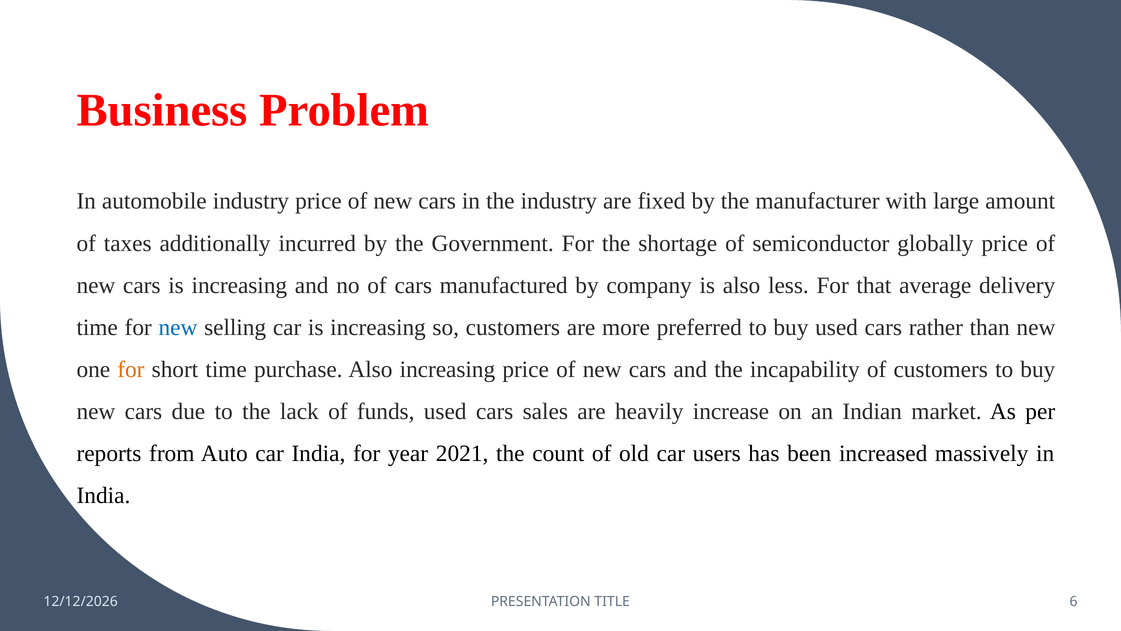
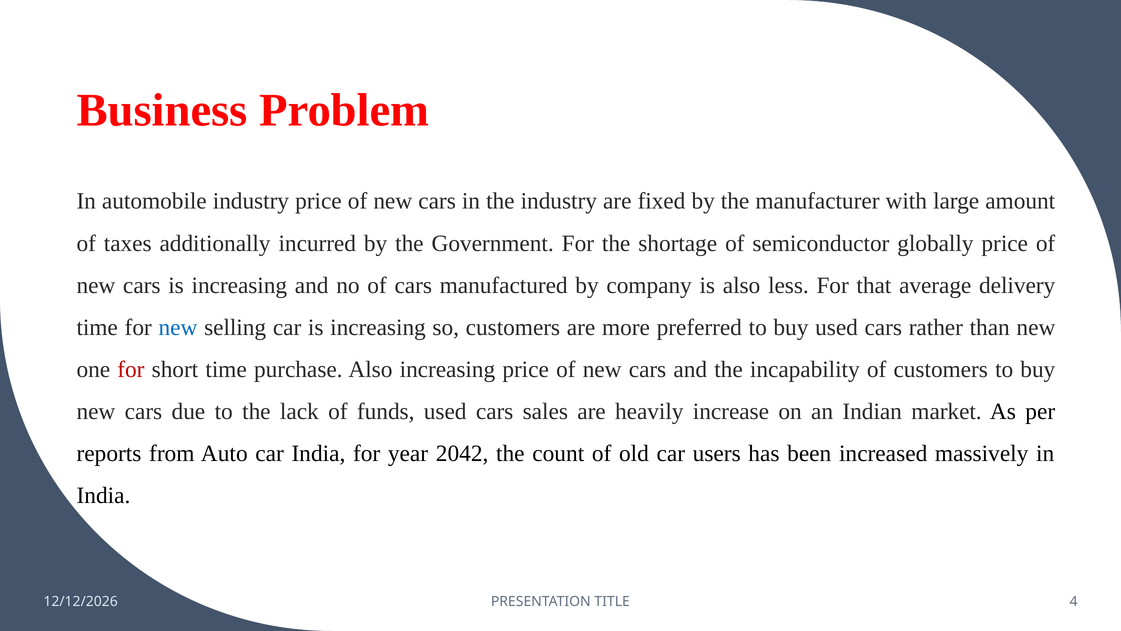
for at (131, 369) colour: orange -> red
2021: 2021 -> 2042
6: 6 -> 4
